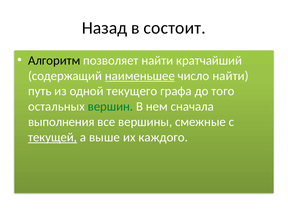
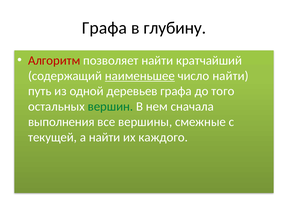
Назад at (104, 28): Назад -> Графа
состоит: состоит -> глубину
Алгоритм colour: black -> red
текущего: текущего -> деревьев
текущей underline: present -> none
а выше: выше -> найти
